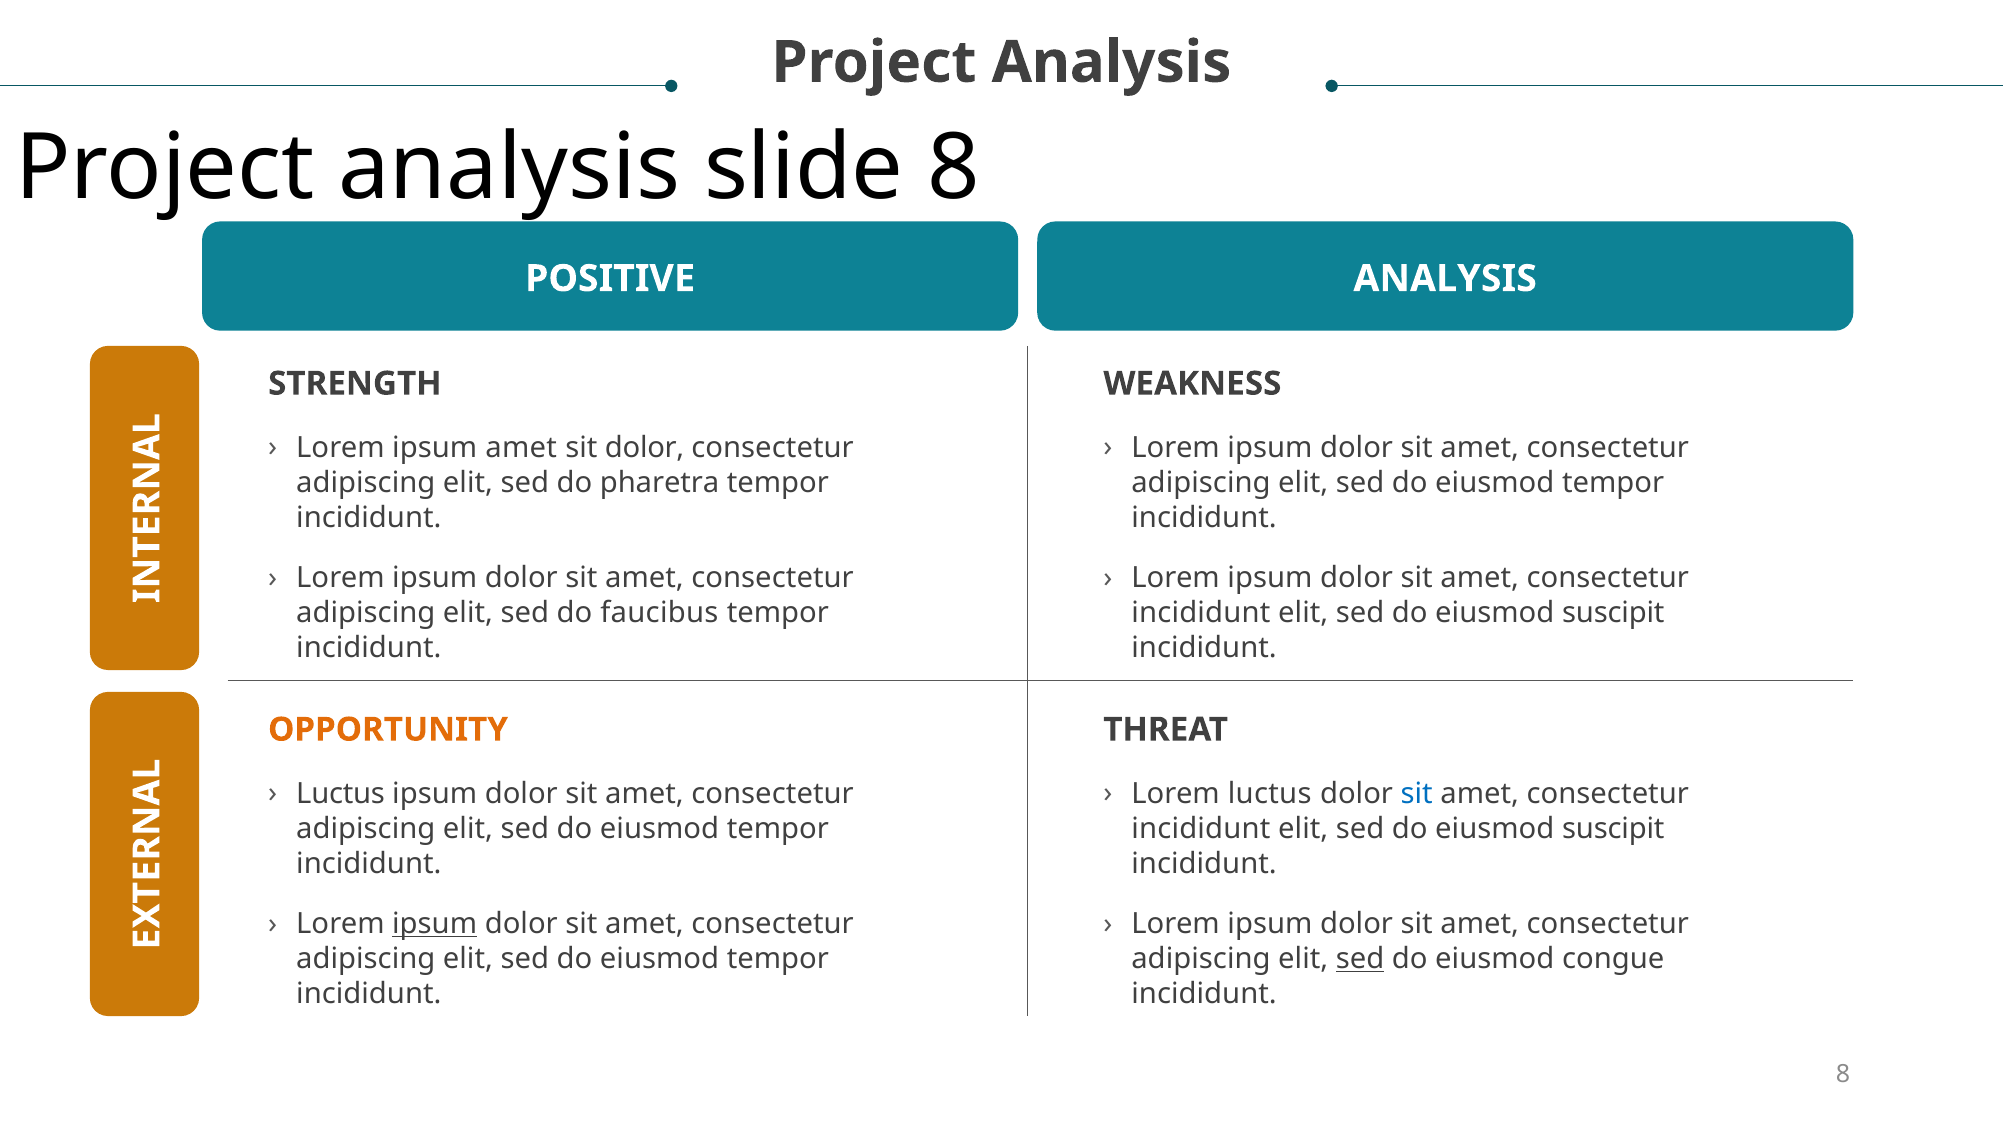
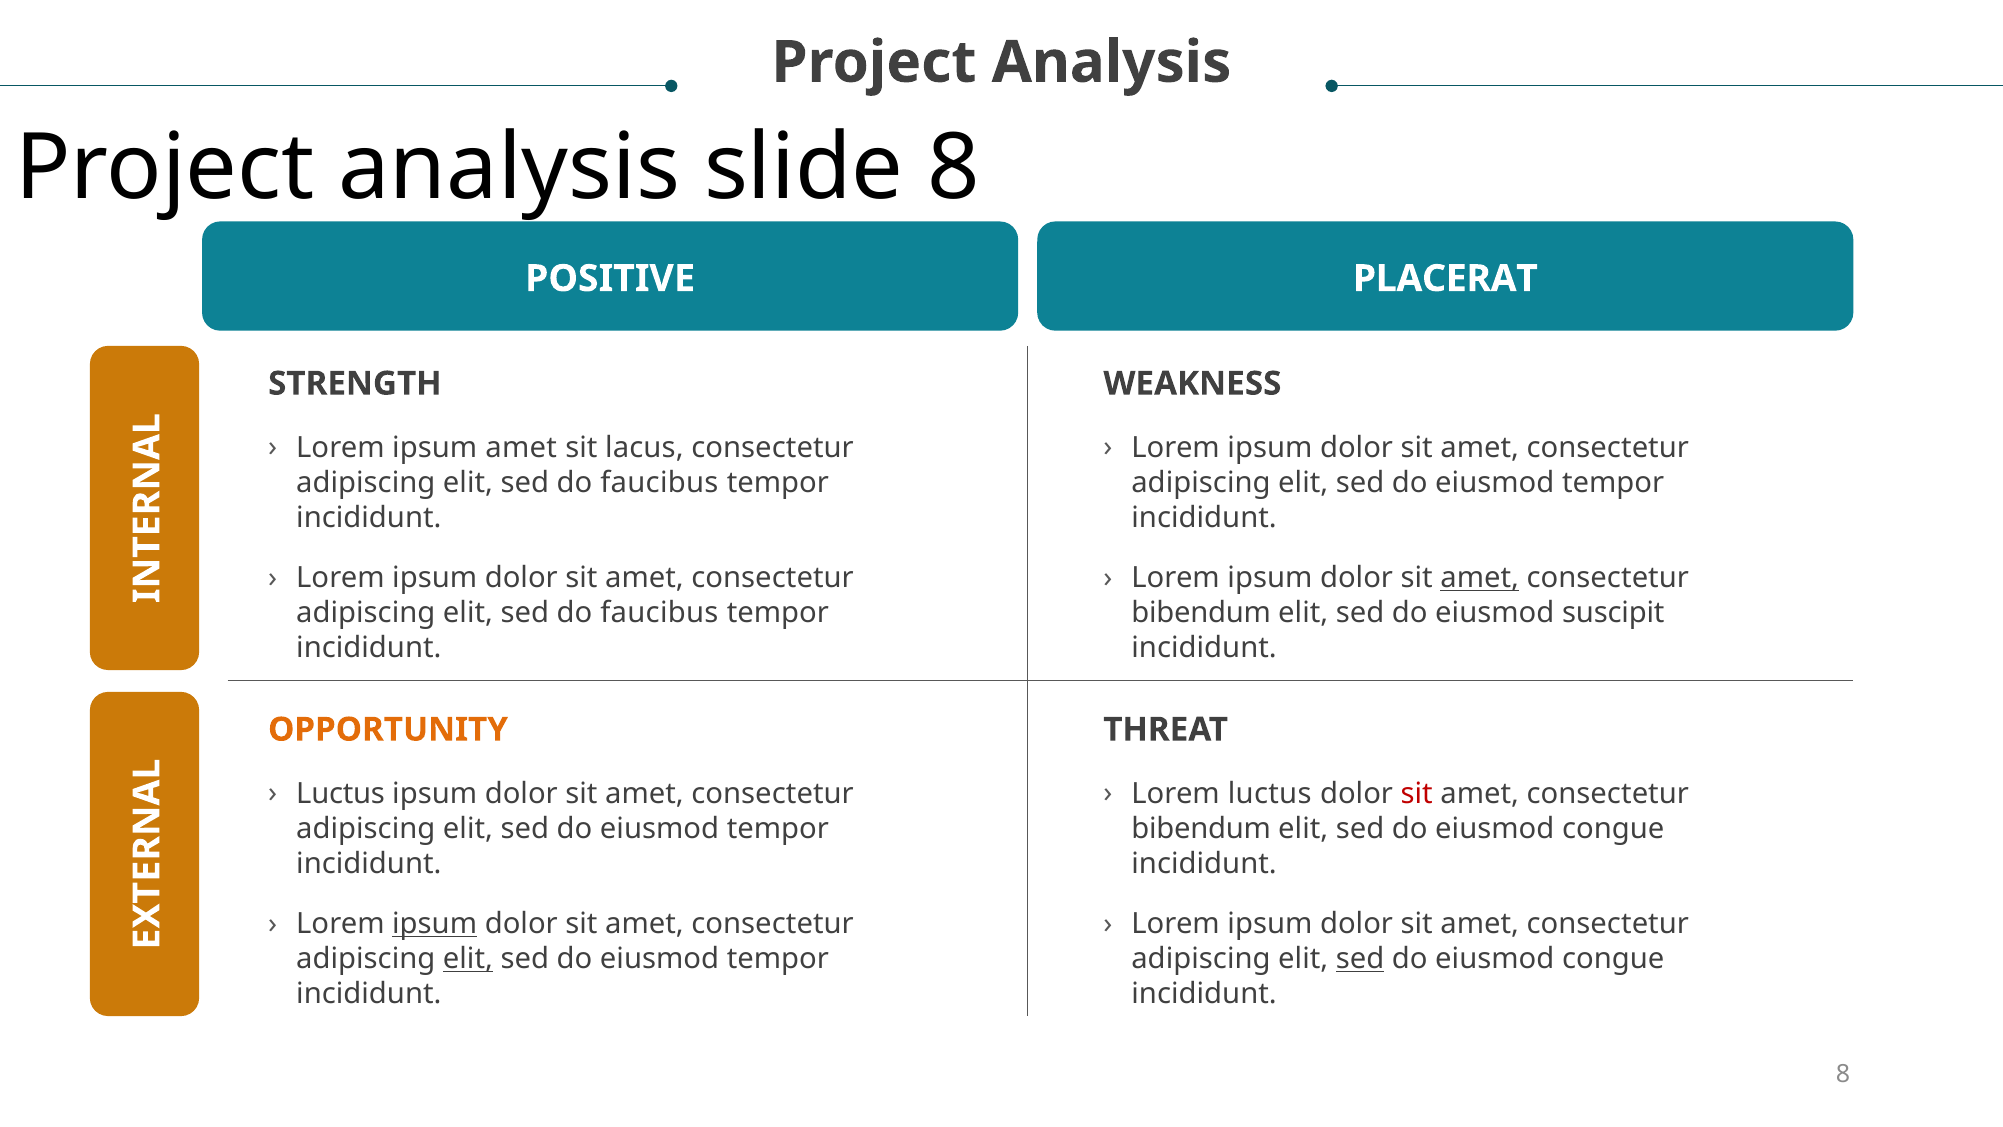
POSITIVE ANALYSIS: ANALYSIS -> PLACERAT
sit dolor: dolor -> lacus
pharetra at (660, 483): pharetra -> faucibus
amet at (1480, 578) underline: none -> present
incididunt at (1201, 613): incididunt -> bibendum
sit at (1417, 793) colour: blue -> red
incididunt at (1201, 828): incididunt -> bibendum
suscipit at (1613, 828): suscipit -> congue
elit at (468, 959) underline: none -> present
